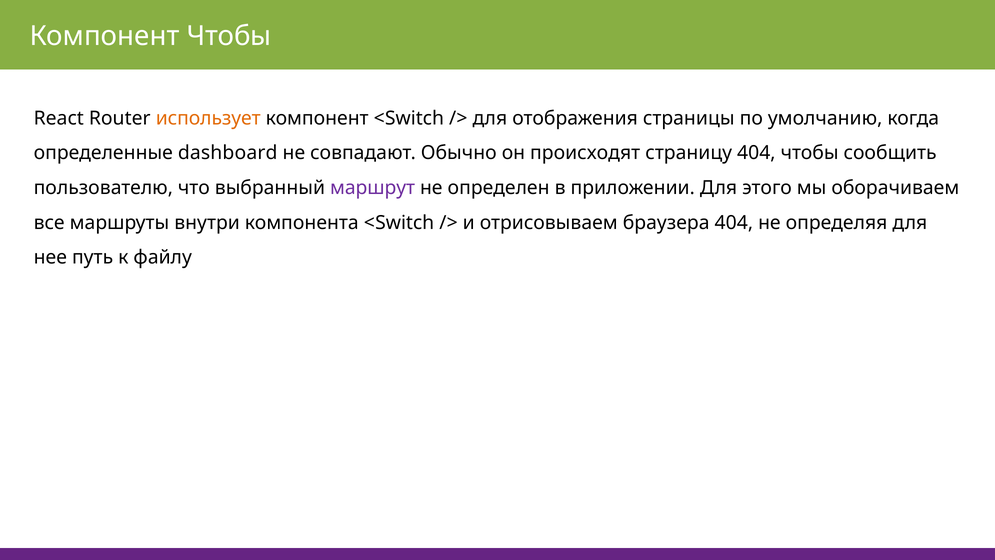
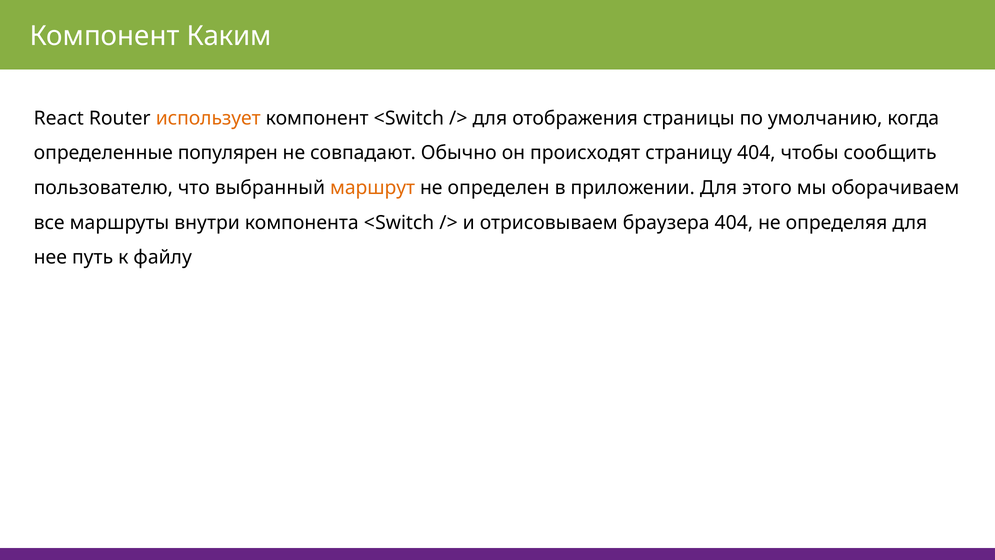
Компонент Чтобы: Чтобы -> Каким
dashboard: dashboard -> популярен
маршрут colour: purple -> orange
